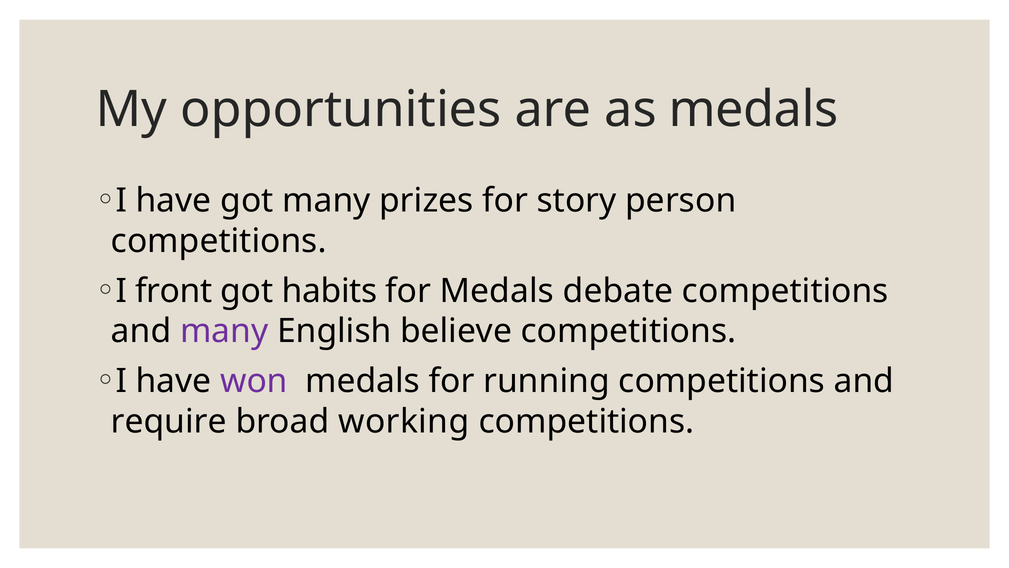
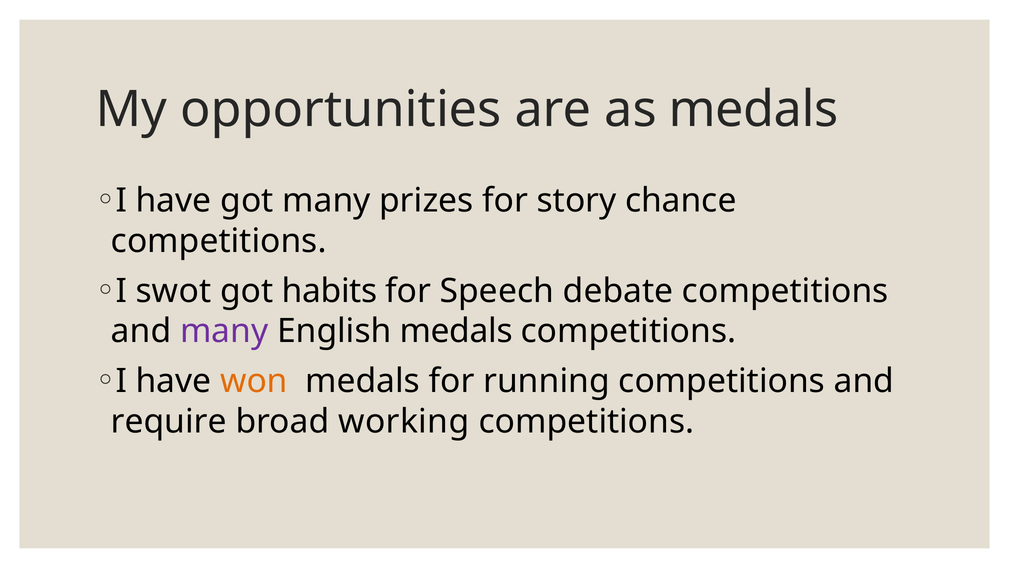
person: person -> chance
front: front -> swot
for Medals: Medals -> Speech
English believe: believe -> medals
won colour: purple -> orange
